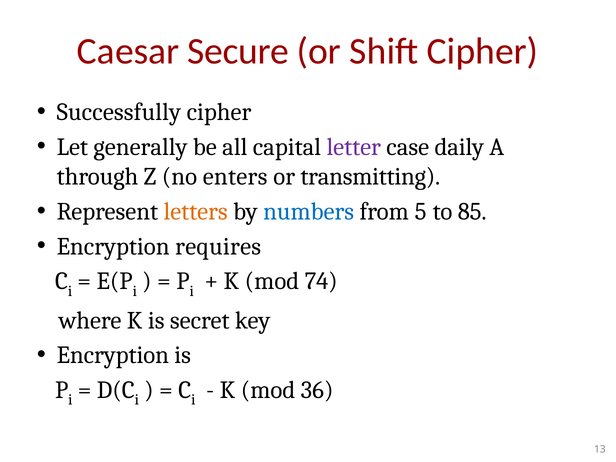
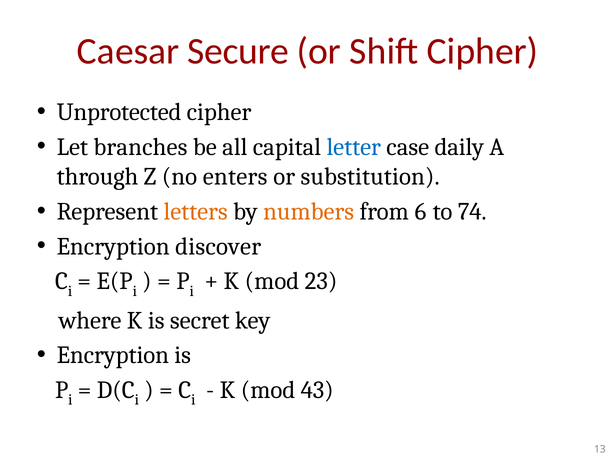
Successfully: Successfully -> Unprotected
generally: generally -> branches
letter colour: purple -> blue
transmitting: transmitting -> substitution
numbers colour: blue -> orange
5: 5 -> 6
85: 85 -> 74
requires: requires -> discover
74: 74 -> 23
36: 36 -> 43
